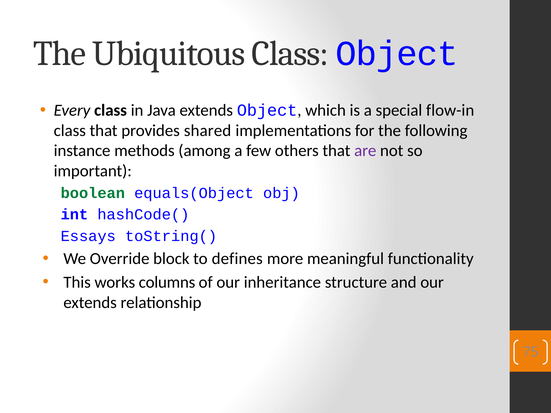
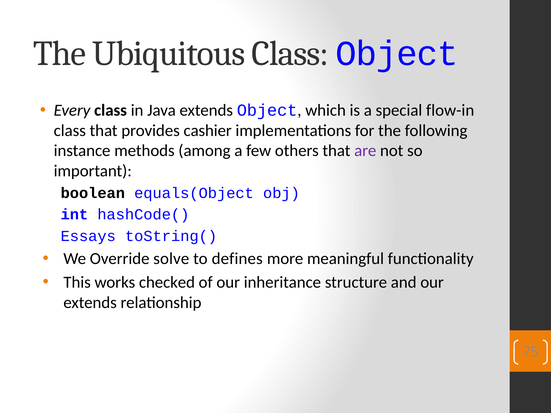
shared: shared -> cashier
boolean colour: green -> black
block: block -> solve
columns: columns -> checked
